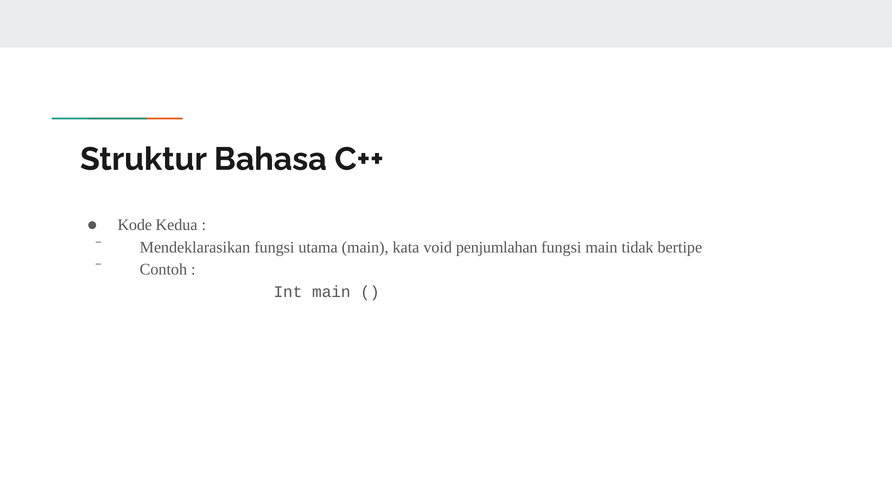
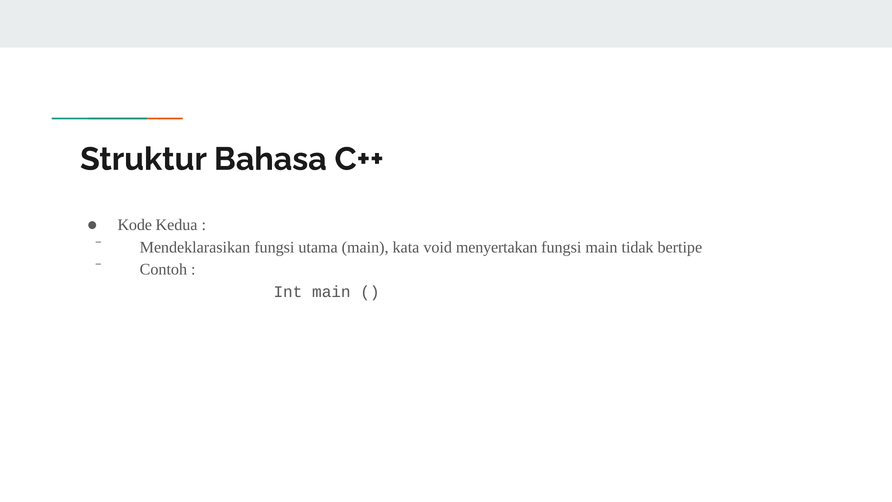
penjumlahan: penjumlahan -> menyertakan
